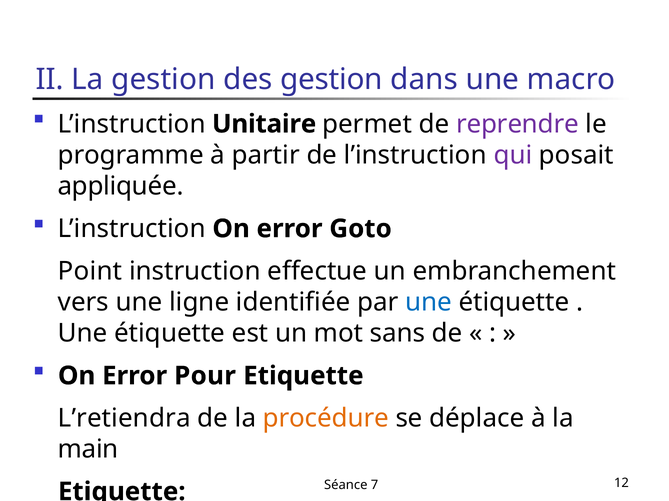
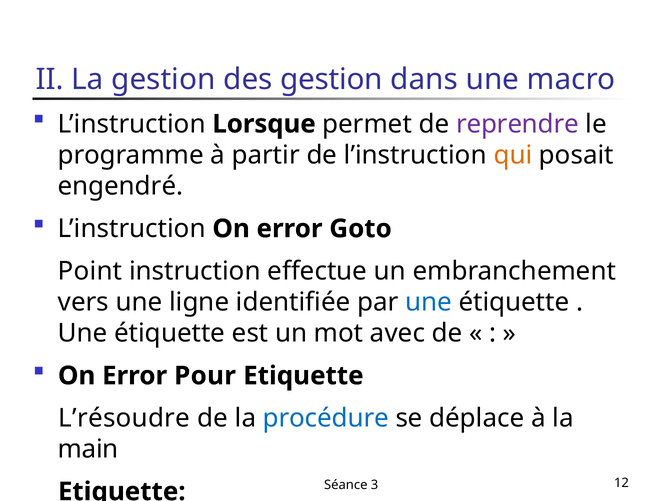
Unitaire: Unitaire -> Lorsque
qui colour: purple -> orange
appliquée: appliquée -> engendré
sans: sans -> avec
L’retiendra: L’retiendra -> L’résoudre
procédure colour: orange -> blue
7: 7 -> 3
